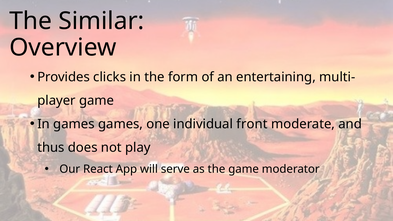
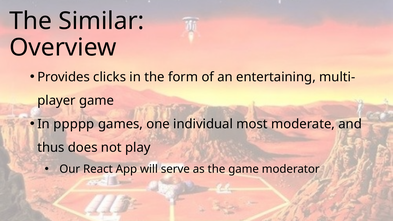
In games: games -> ppppp
front: front -> most
